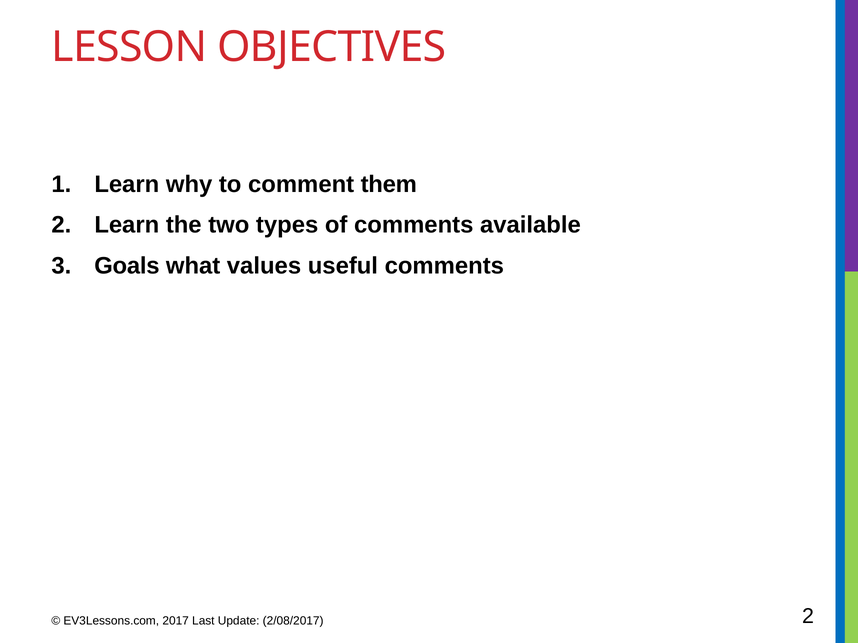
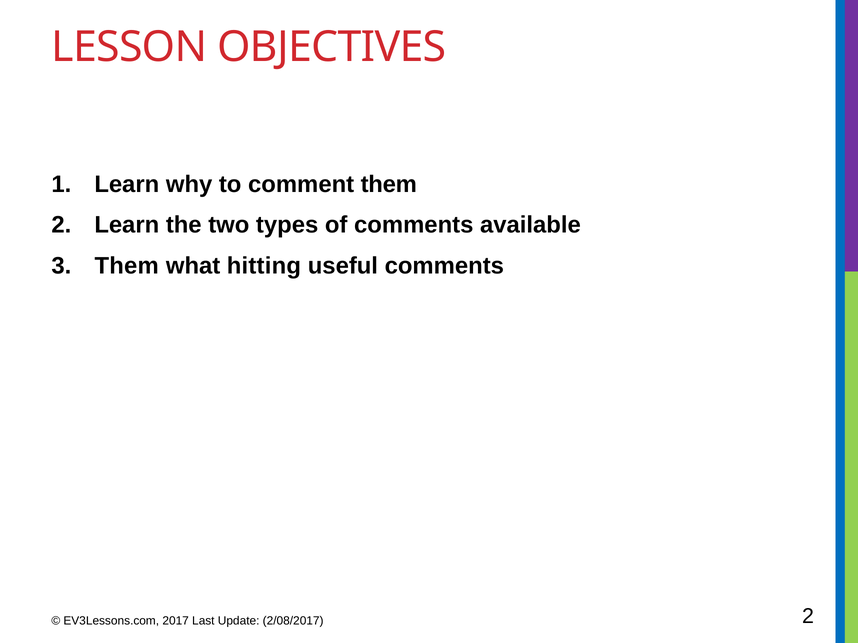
Goals at (127, 266): Goals -> Them
values: values -> hitting
